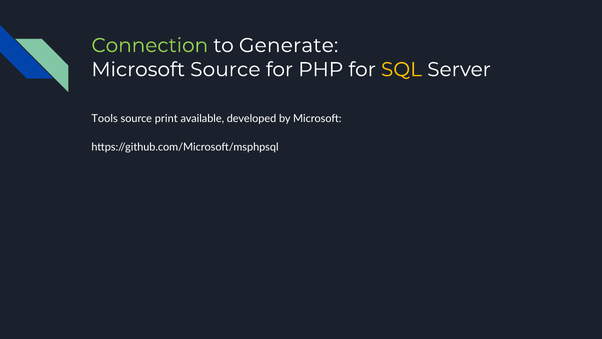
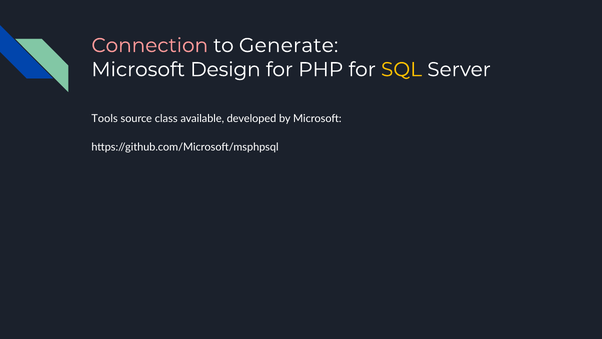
Connection colour: light green -> pink
Microsoft Source: Source -> Design
print: print -> class
